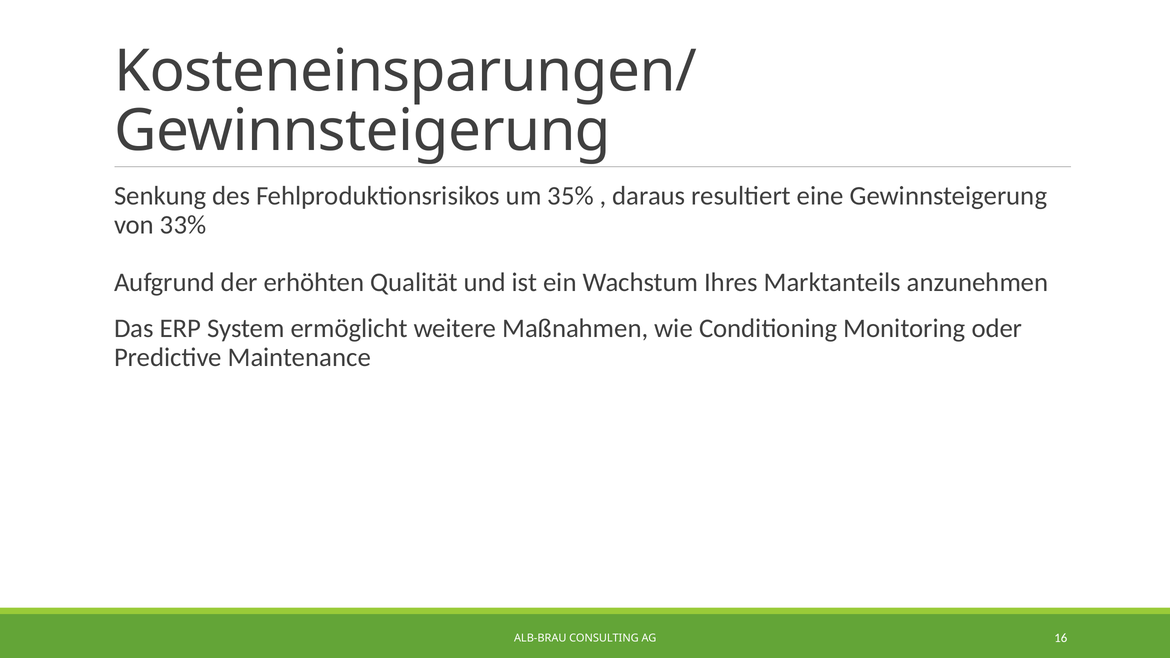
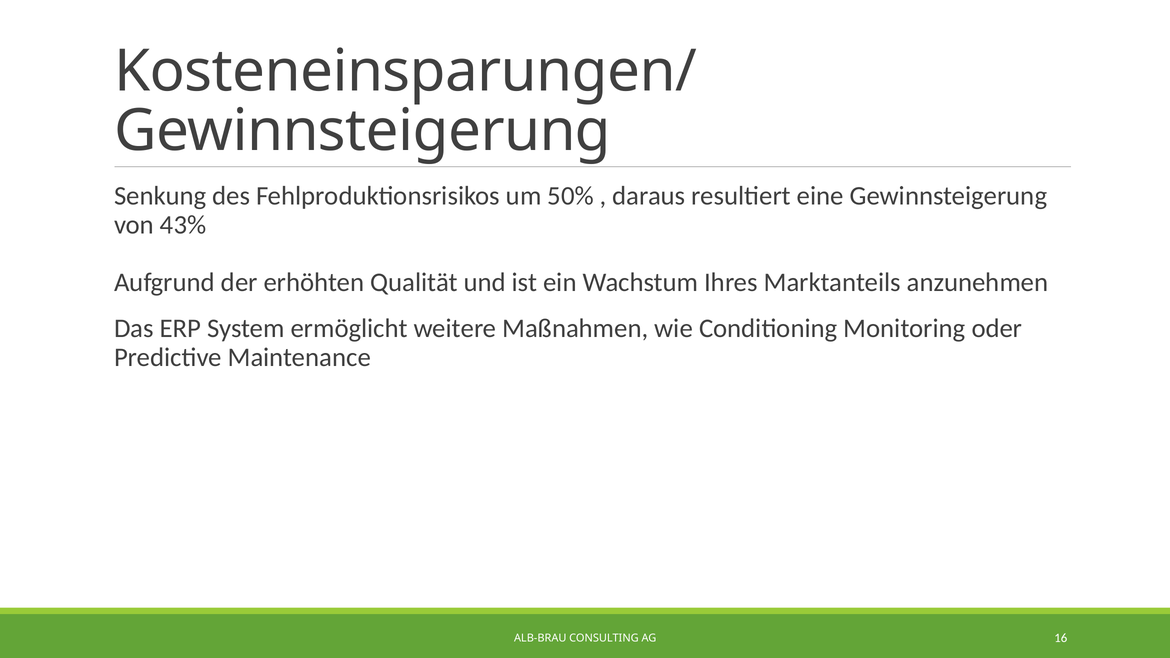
35%: 35% -> 50%
33%: 33% -> 43%
